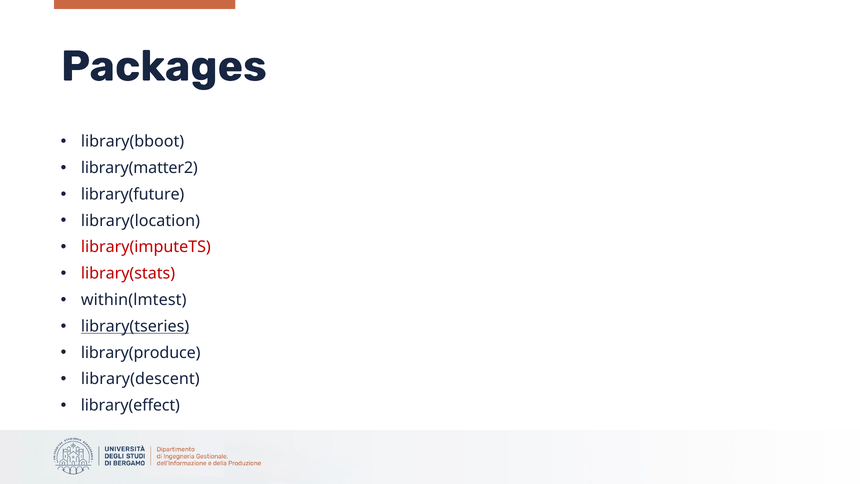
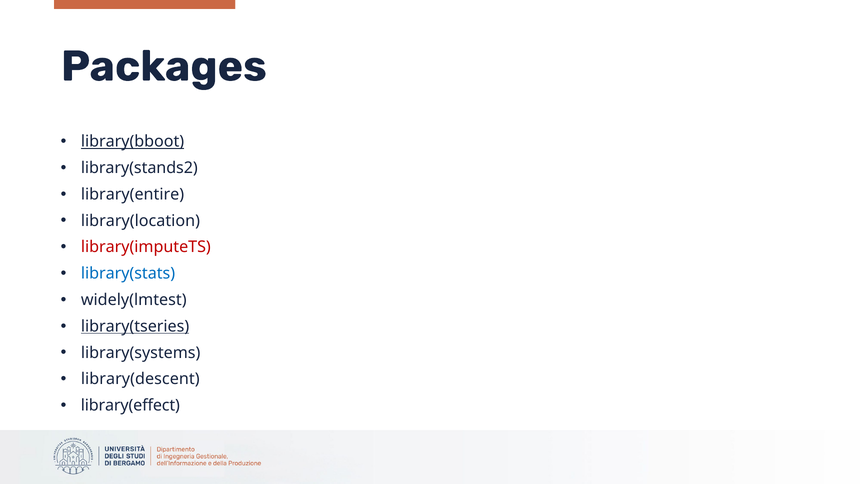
library(bboot underline: none -> present
library(matter2: library(matter2 -> library(stands2
library(future: library(future -> library(entire
library(stats colour: red -> blue
within(lmtest: within(lmtest -> widely(lmtest
library(produce: library(produce -> library(systems
